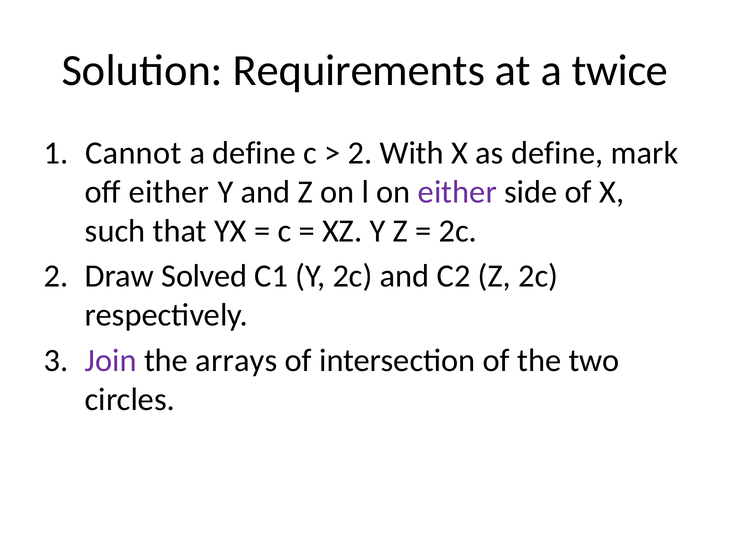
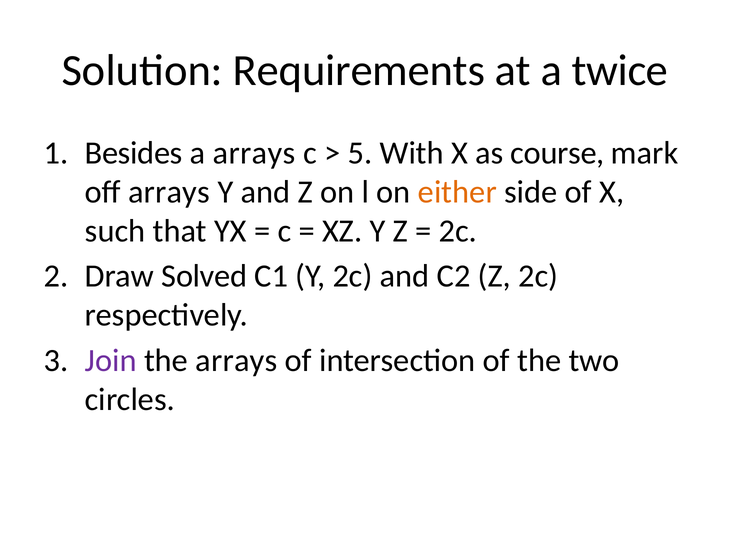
Cannot: Cannot -> Besides
a define: define -> arrays
2 at (360, 153): 2 -> 5
as define: define -> course
off either: either -> arrays
either at (457, 192) colour: purple -> orange
